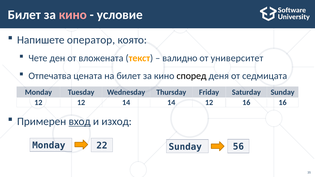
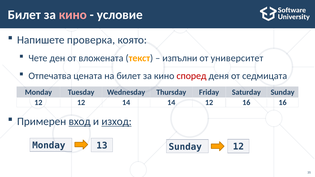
оператор: оператор -> проверка
валидно: валидно -> изпълни
според colour: black -> red
изход underline: none -> present
22: 22 -> 13
56 at (238, 147): 56 -> 12
